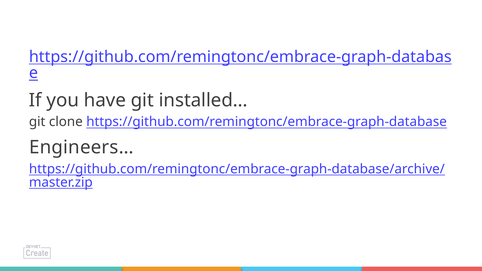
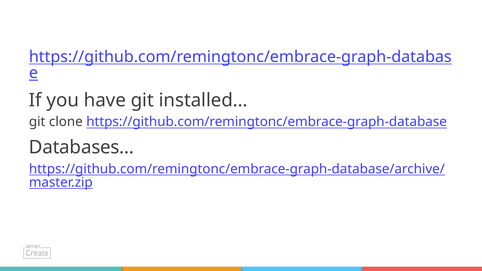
Engineers…: Engineers… -> Databases…
